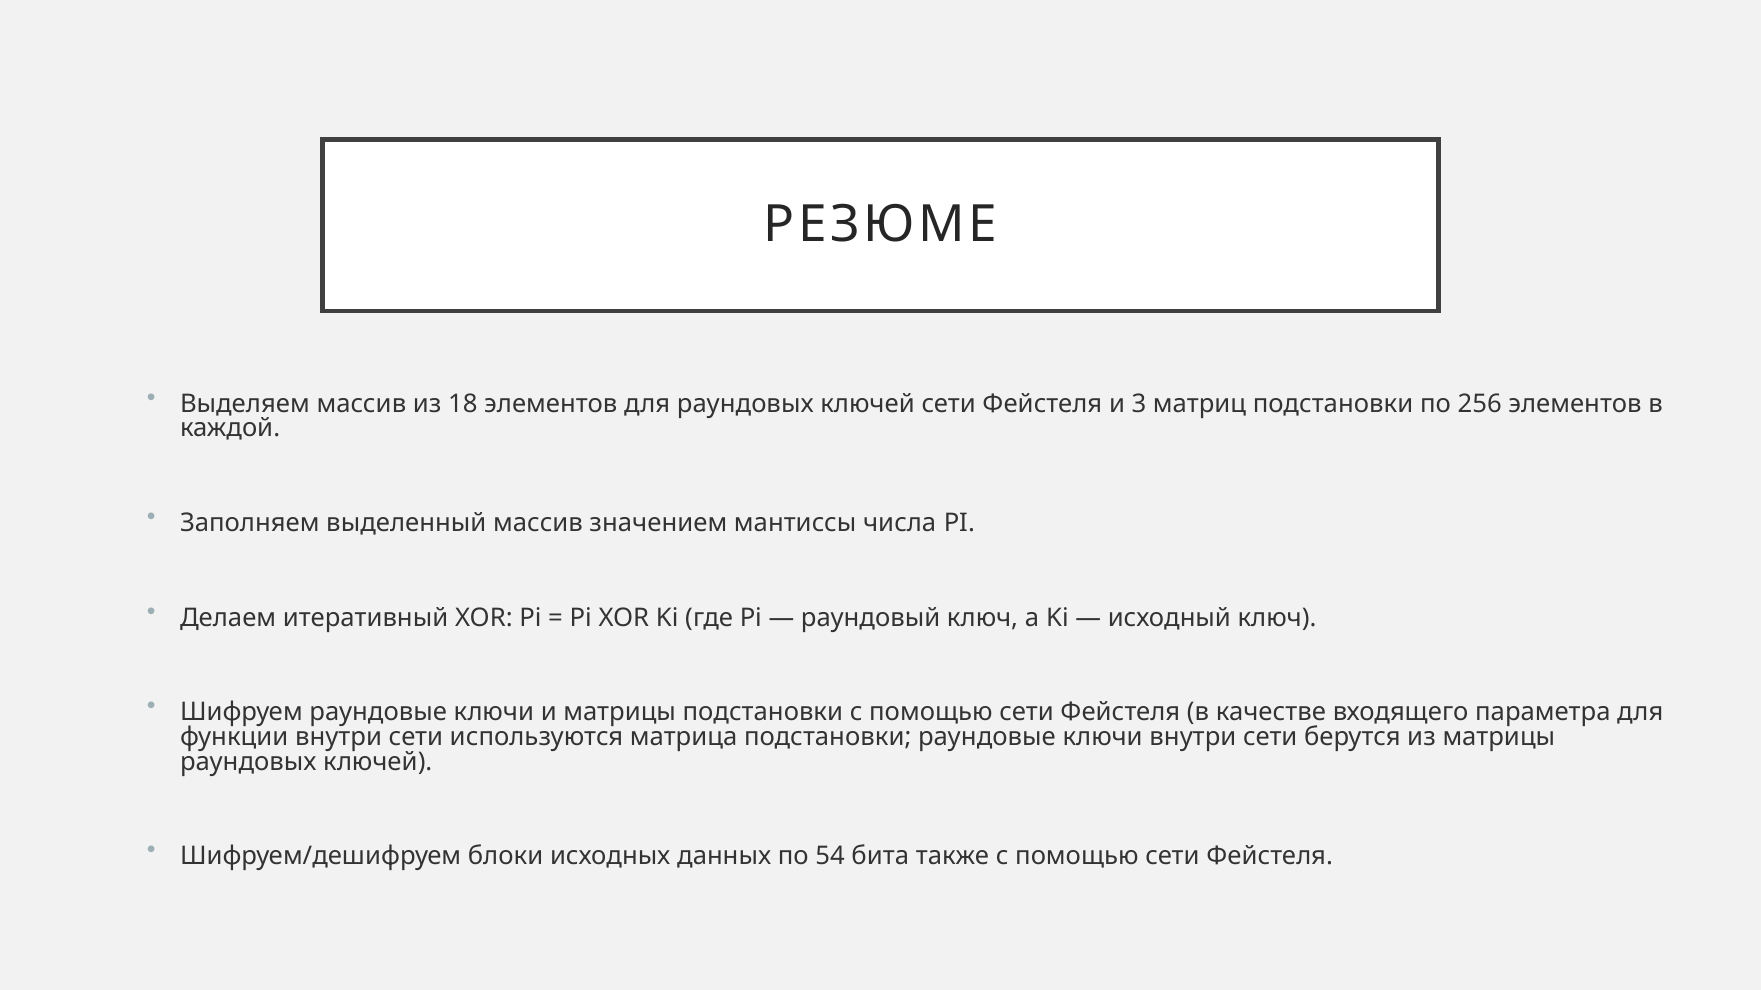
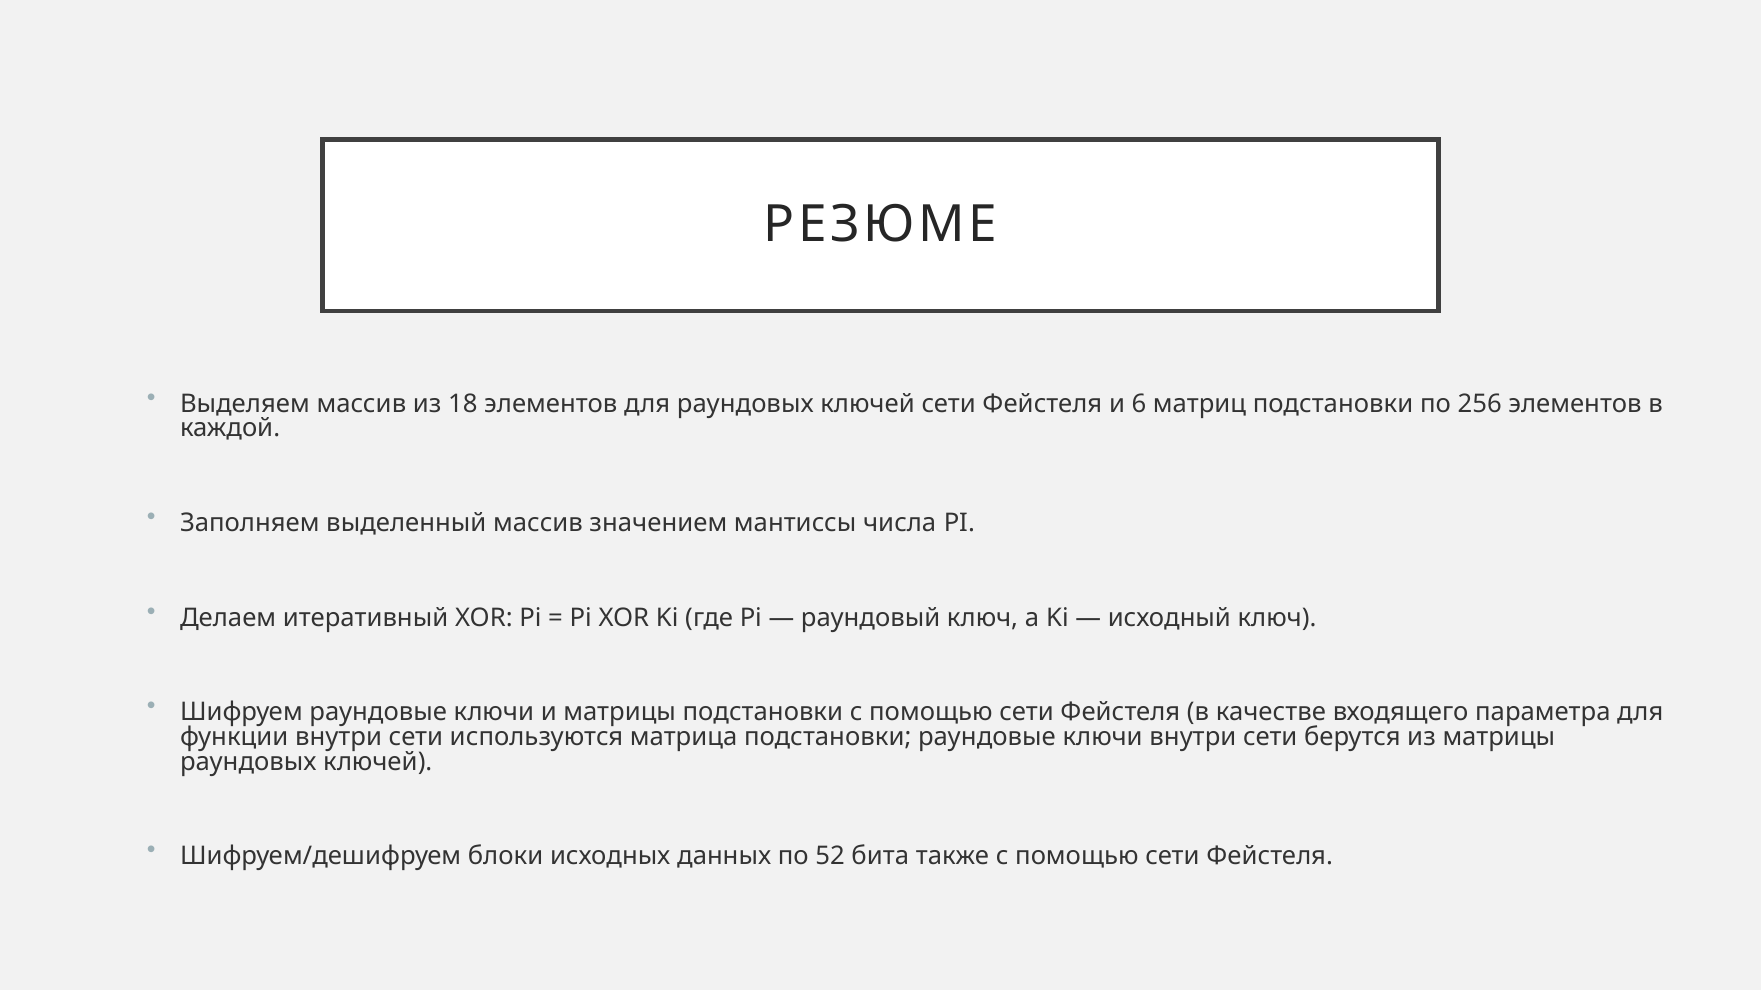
3: 3 -> 6
54: 54 -> 52
